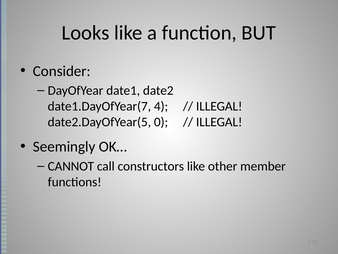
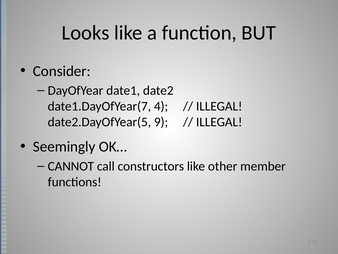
0: 0 -> 9
